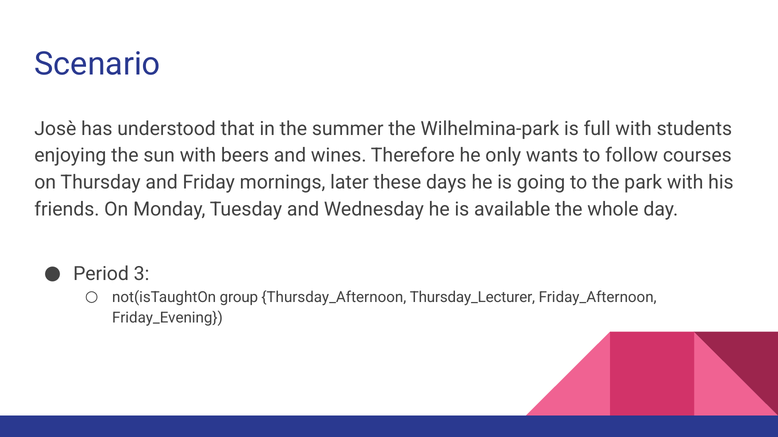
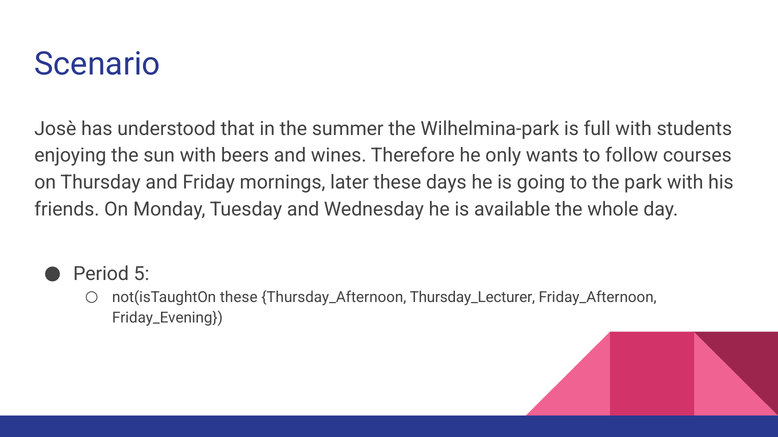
3: 3 -> 5
not(isTaughtOn group: group -> these
